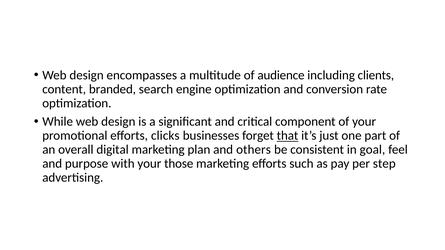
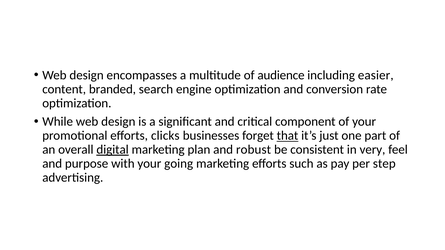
clients: clients -> easier
digital underline: none -> present
others: others -> robust
goal: goal -> very
those: those -> going
